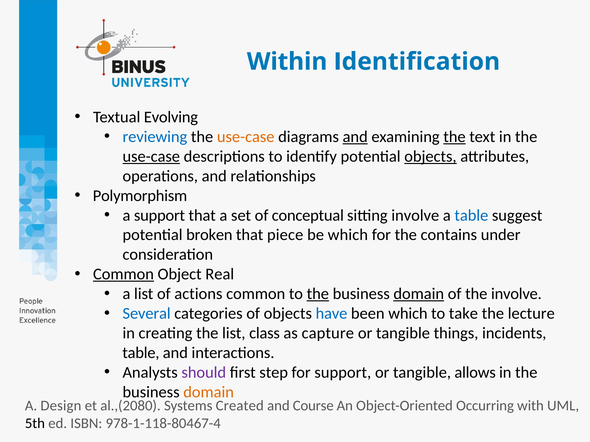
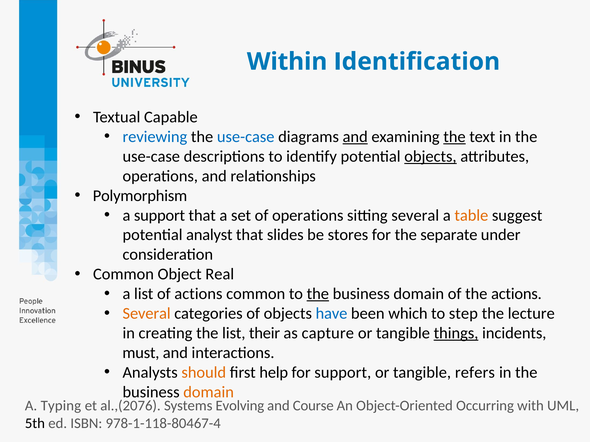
Evolving: Evolving -> Capable
use-case at (246, 137) colour: orange -> blue
use-case at (151, 156) underline: present -> none
of conceptual: conceptual -> operations
sitting involve: involve -> several
table at (471, 216) colour: blue -> orange
broken: broken -> analyst
piece: piece -> slides
be which: which -> stores
contains: contains -> separate
Common at (123, 275) underline: present -> none
domain at (419, 294) underline: present -> none
the involve: involve -> actions
Several at (147, 314) colour: blue -> orange
take: take -> step
class: class -> their
things underline: none -> present
table at (141, 353): table -> must
should colour: purple -> orange
step: step -> help
allows: allows -> refers
Design: Design -> Typing
al.,(2080: al.,(2080 -> al.,(2076
Created: Created -> Evolving
